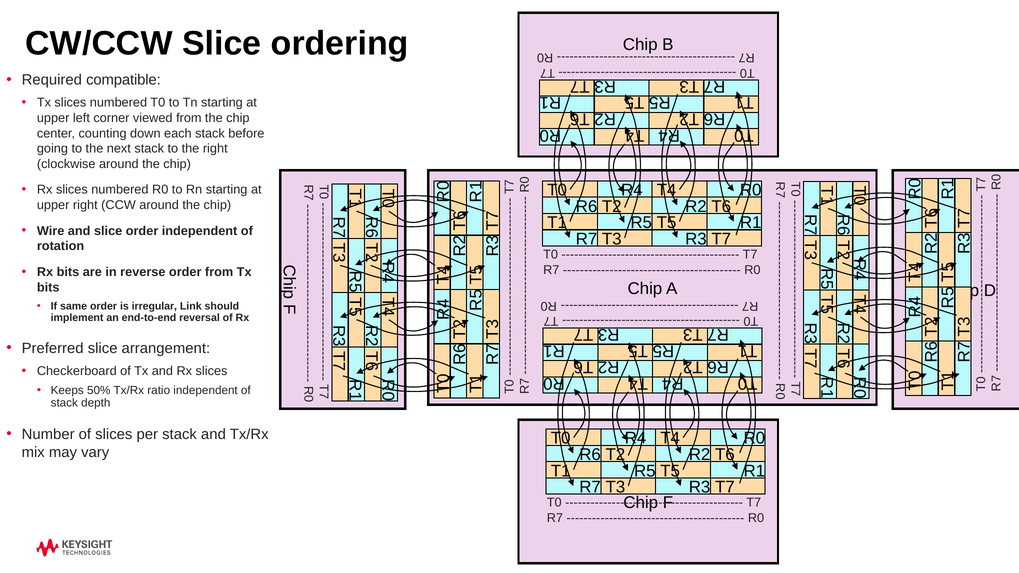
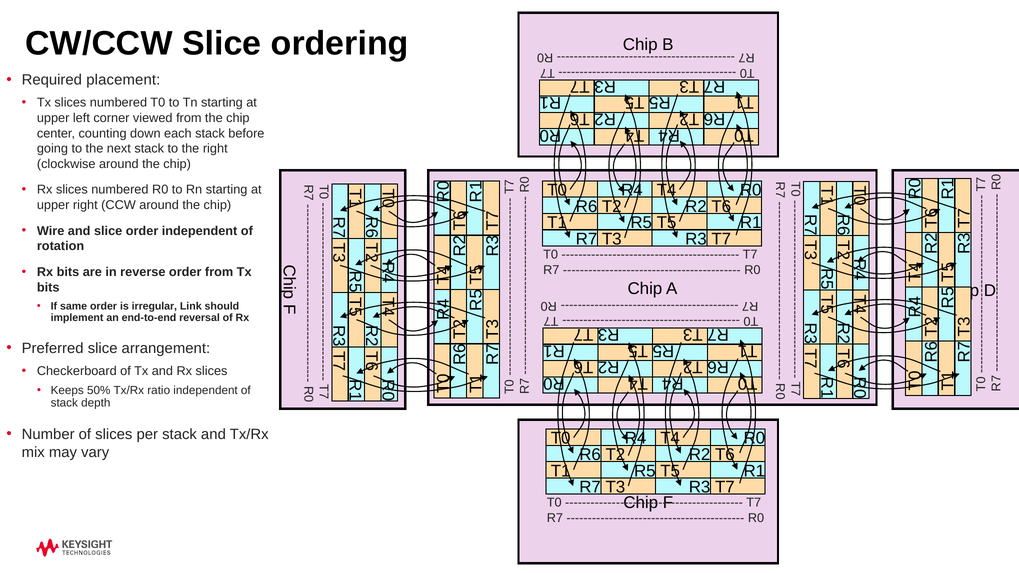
compatible: compatible -> placement
